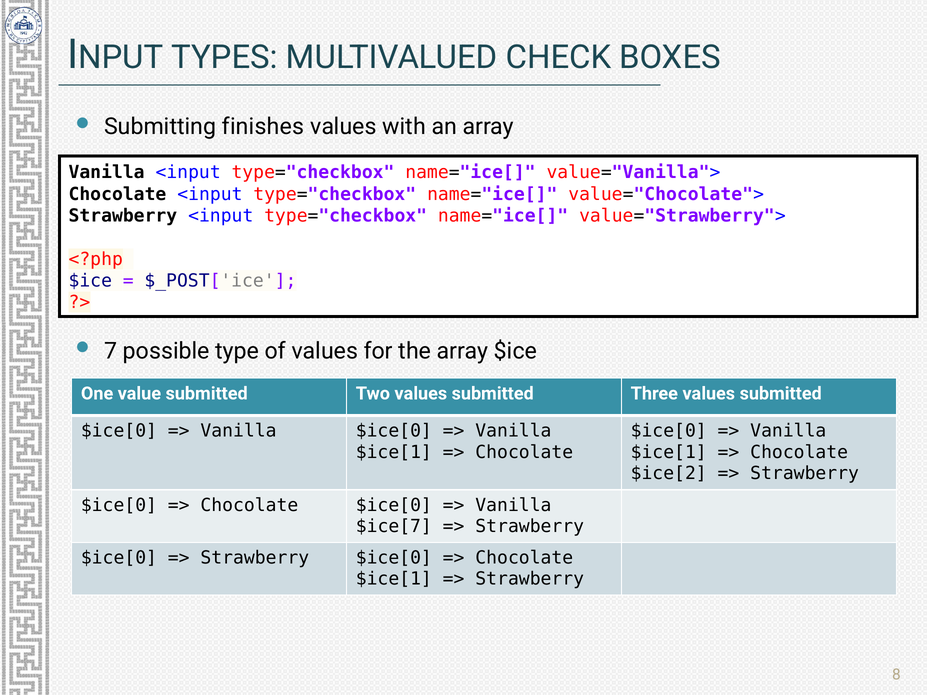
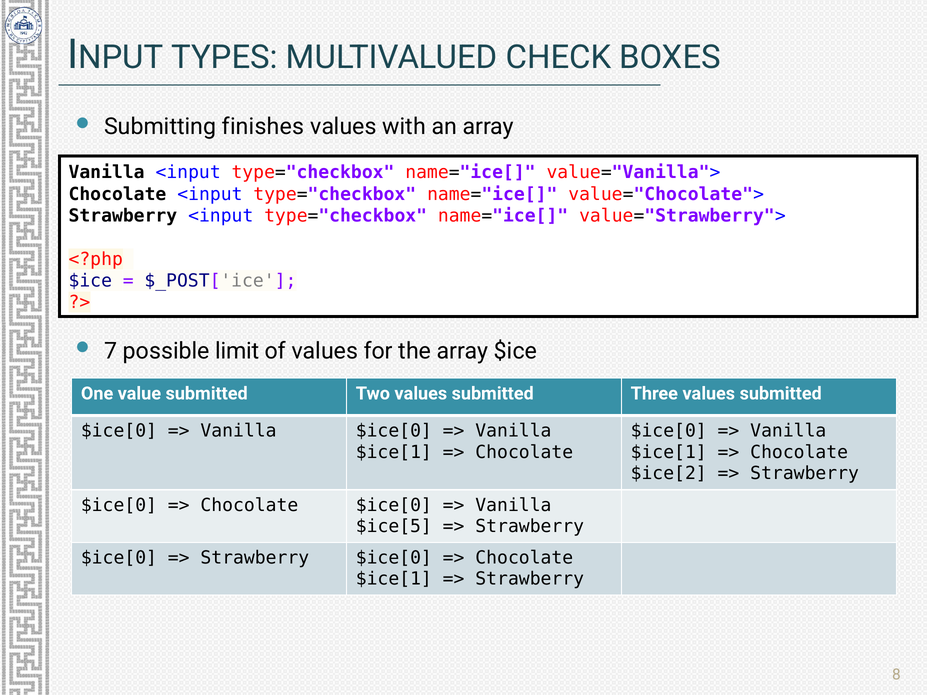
type: type -> limit
$ice[7: $ice[7 -> $ice[5
